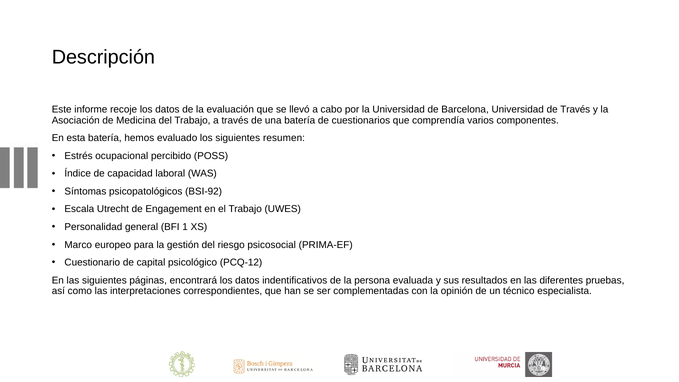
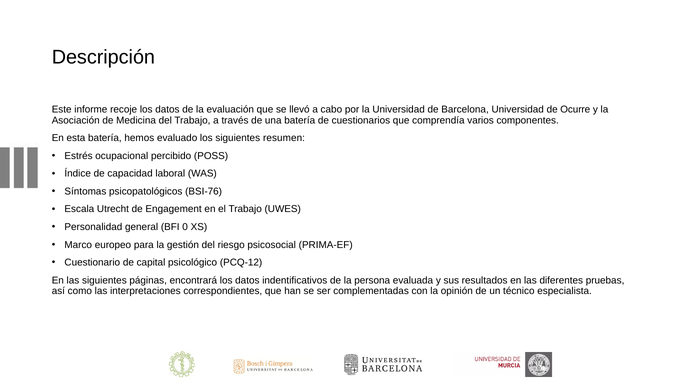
de Través: Través -> Ocurre
BSI-92: BSI-92 -> BSI-76
1: 1 -> 0
